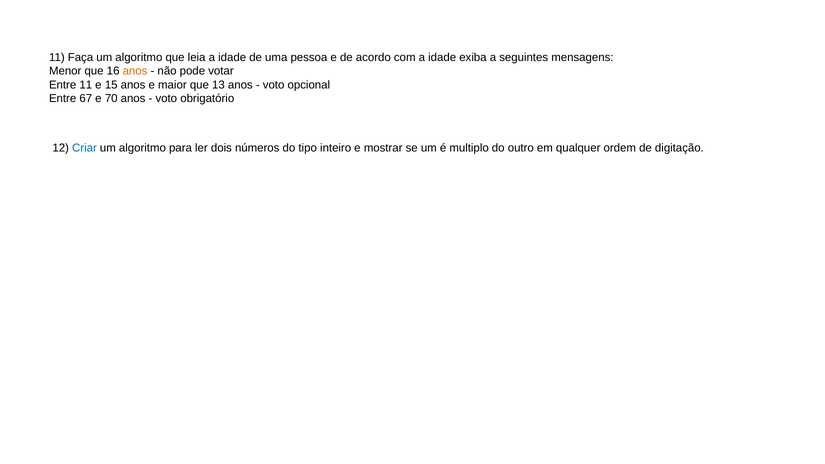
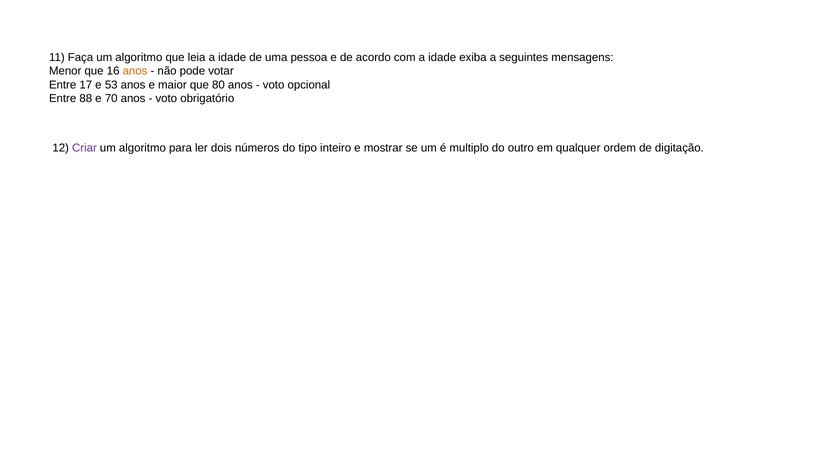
Entre 11: 11 -> 17
15: 15 -> 53
13: 13 -> 80
67: 67 -> 88
Criar colour: blue -> purple
